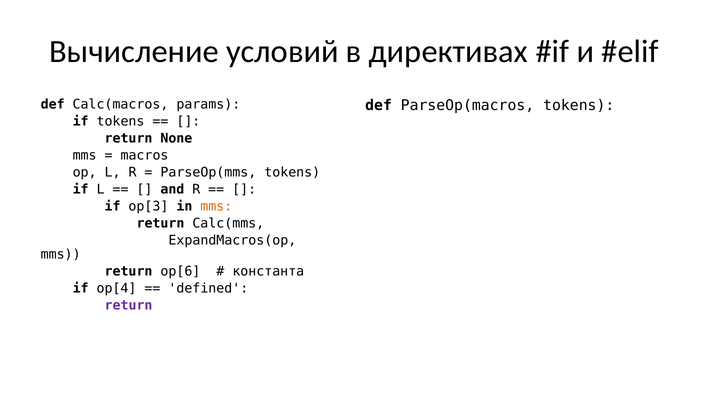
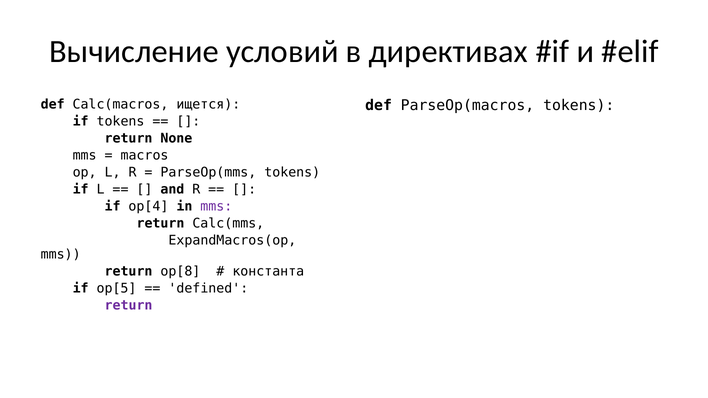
params: params -> ищется
op[3: op[3 -> op[4
mms at (216, 206) colour: orange -> purple
op[6: op[6 -> op[8
op[4: op[4 -> op[5
